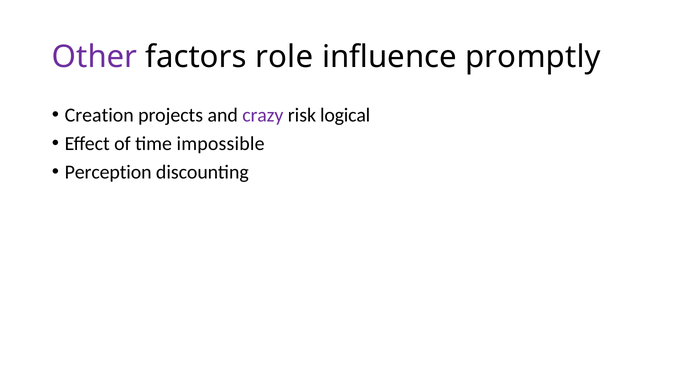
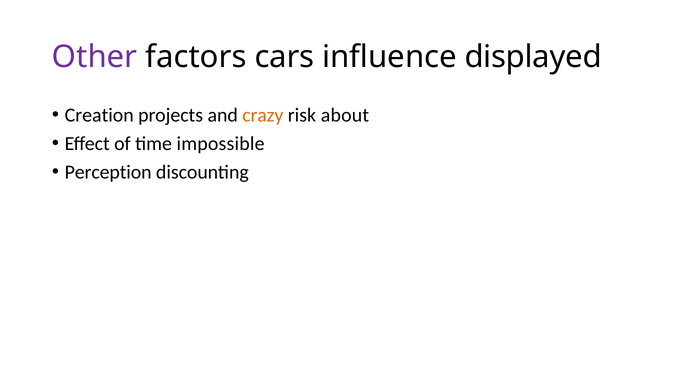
role: role -> cars
promptly: promptly -> displayed
crazy colour: purple -> orange
logical: logical -> about
